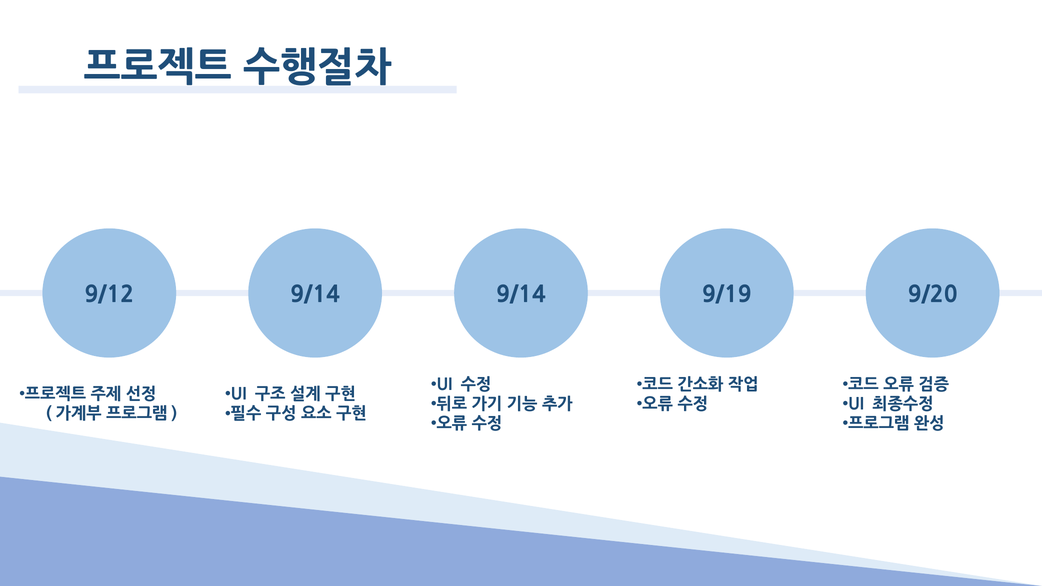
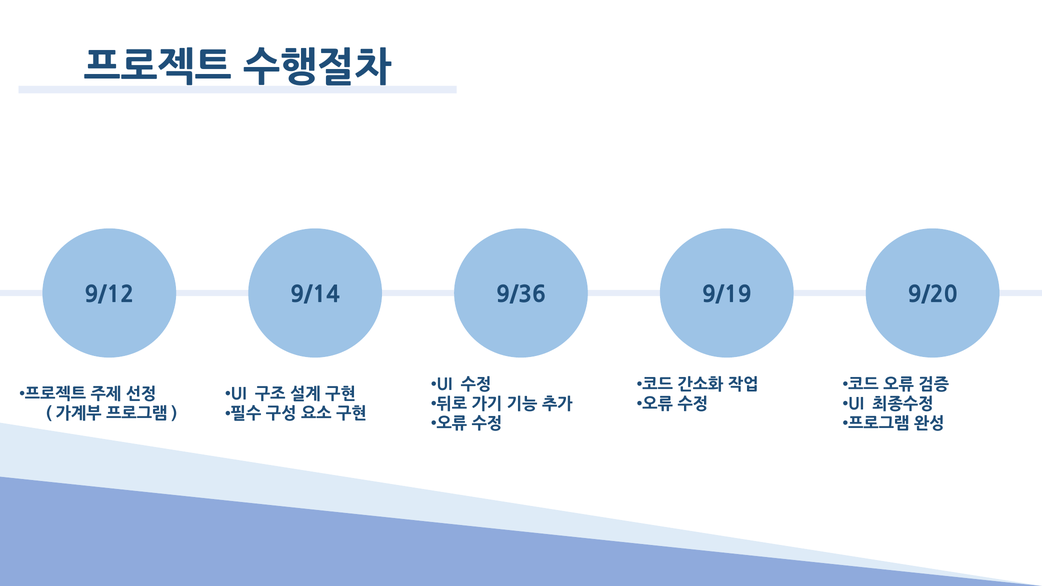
9/14 9/14: 9/14 -> 9/36
